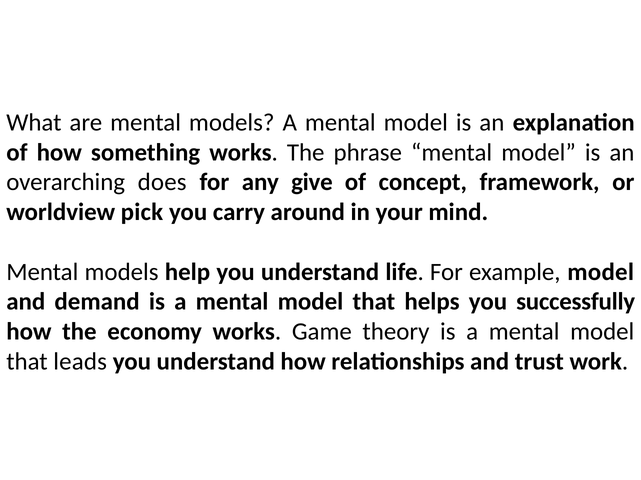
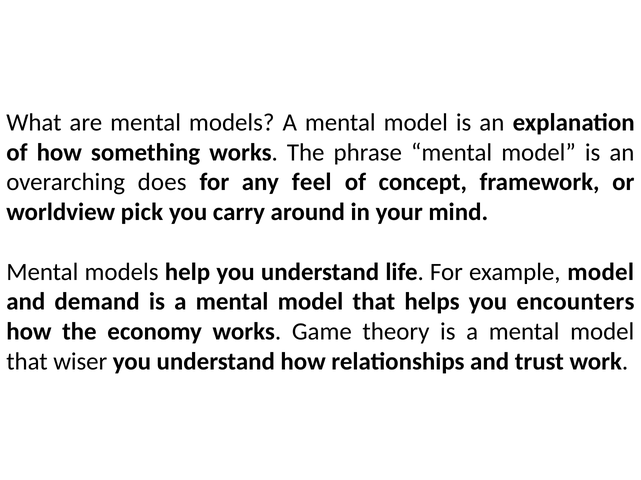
give: give -> feel
successfully: successfully -> encounters
leads: leads -> wiser
